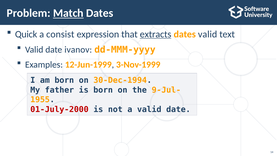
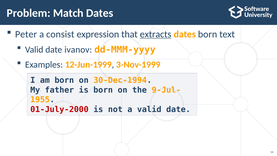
Match underline: present -> none
Quick: Quick -> Peter
dates valid: valid -> born
